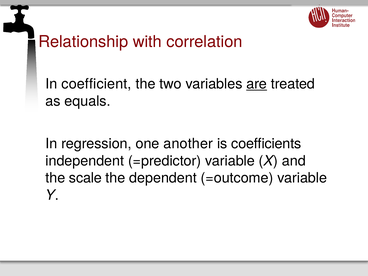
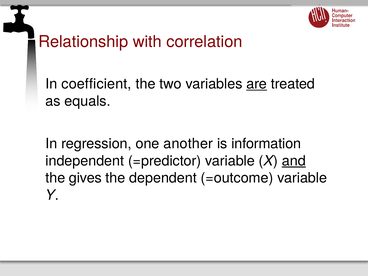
coefficients: coefficients -> information
and underline: none -> present
scale: scale -> gives
